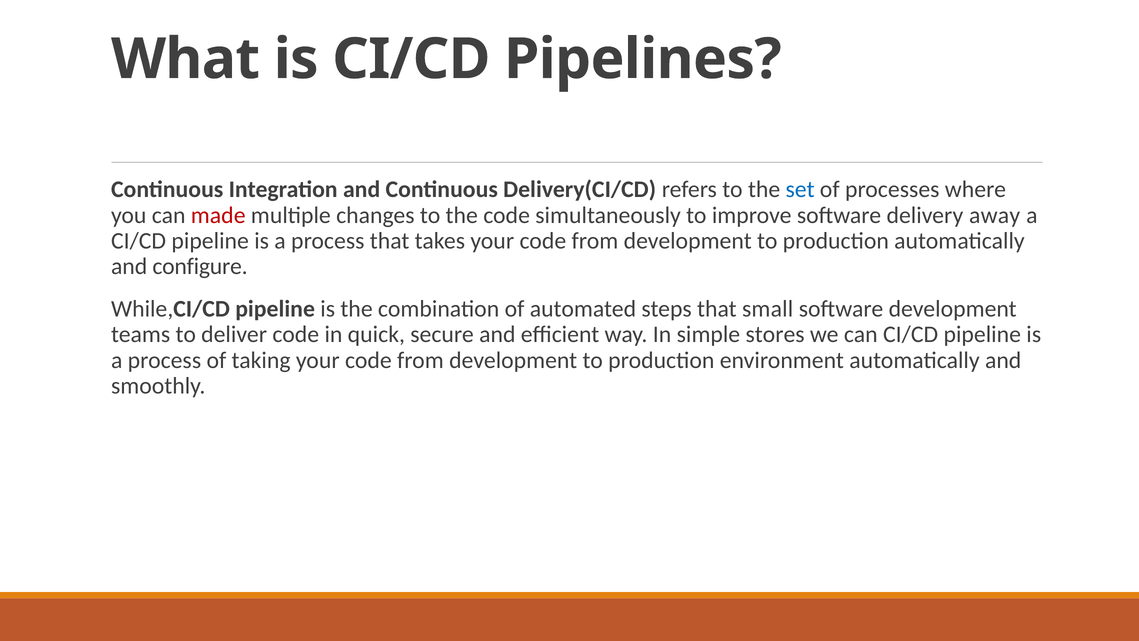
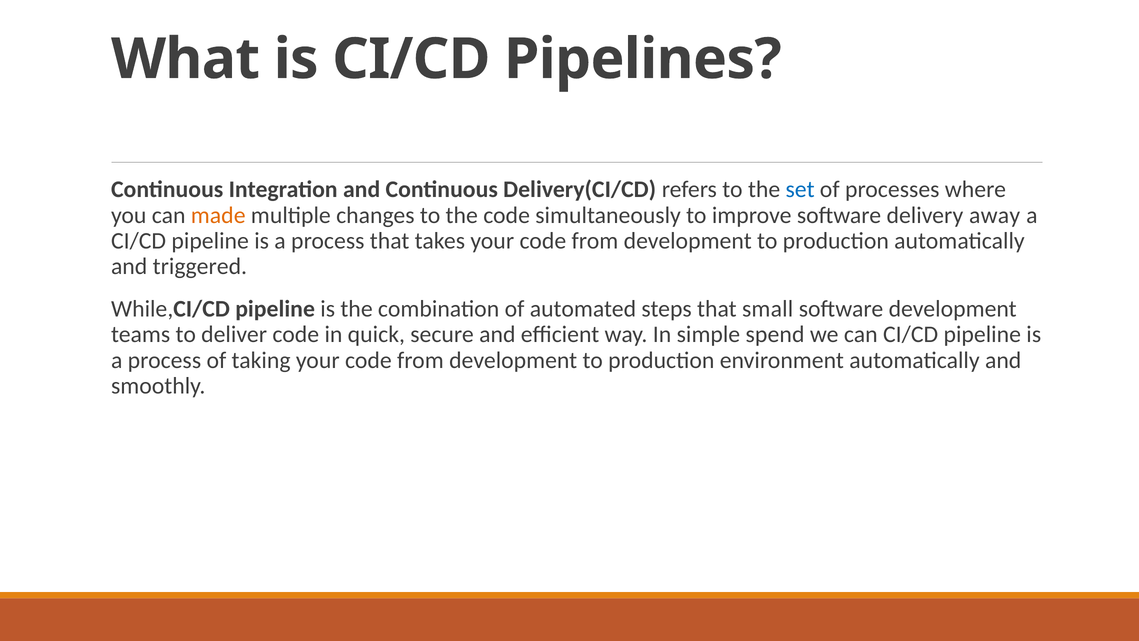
made colour: red -> orange
configure: configure -> triggered
stores: stores -> spend
